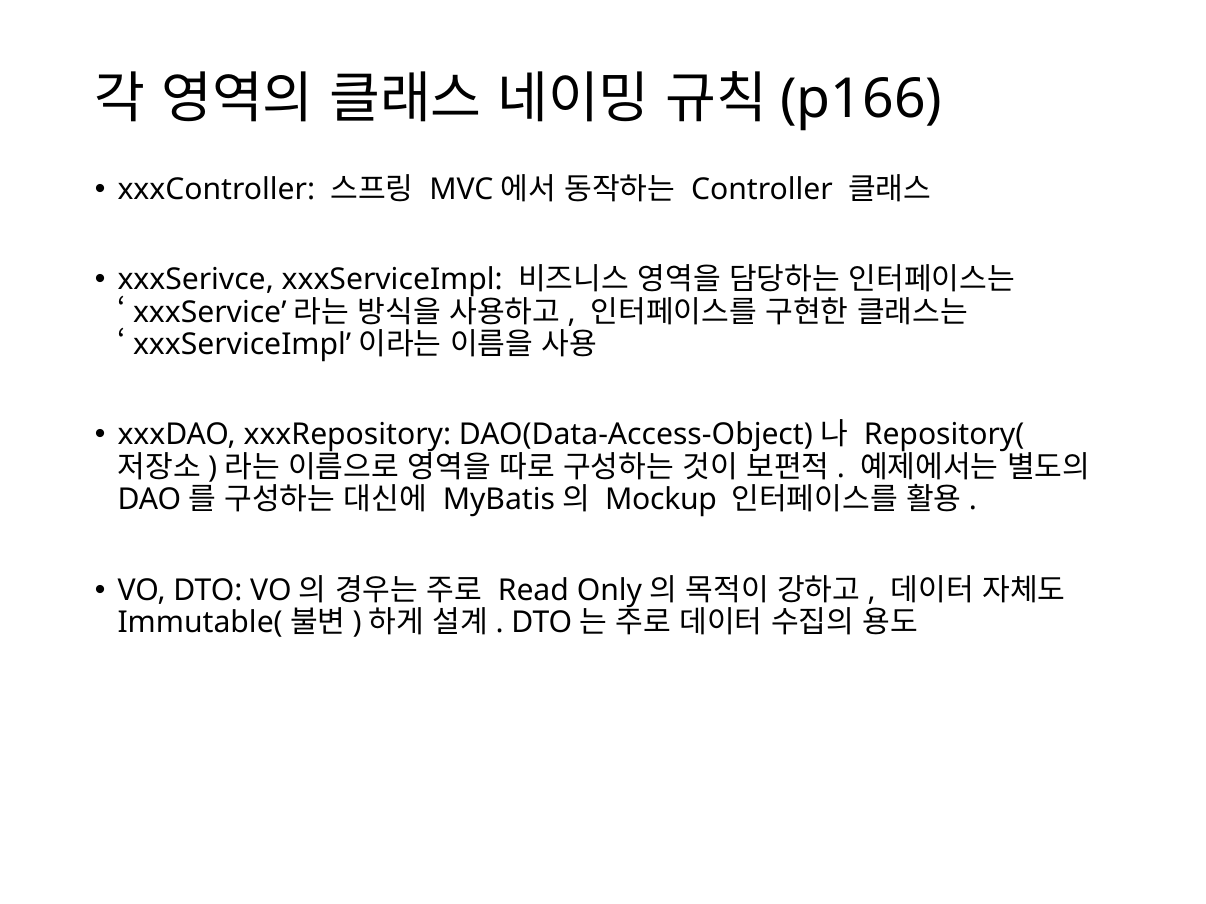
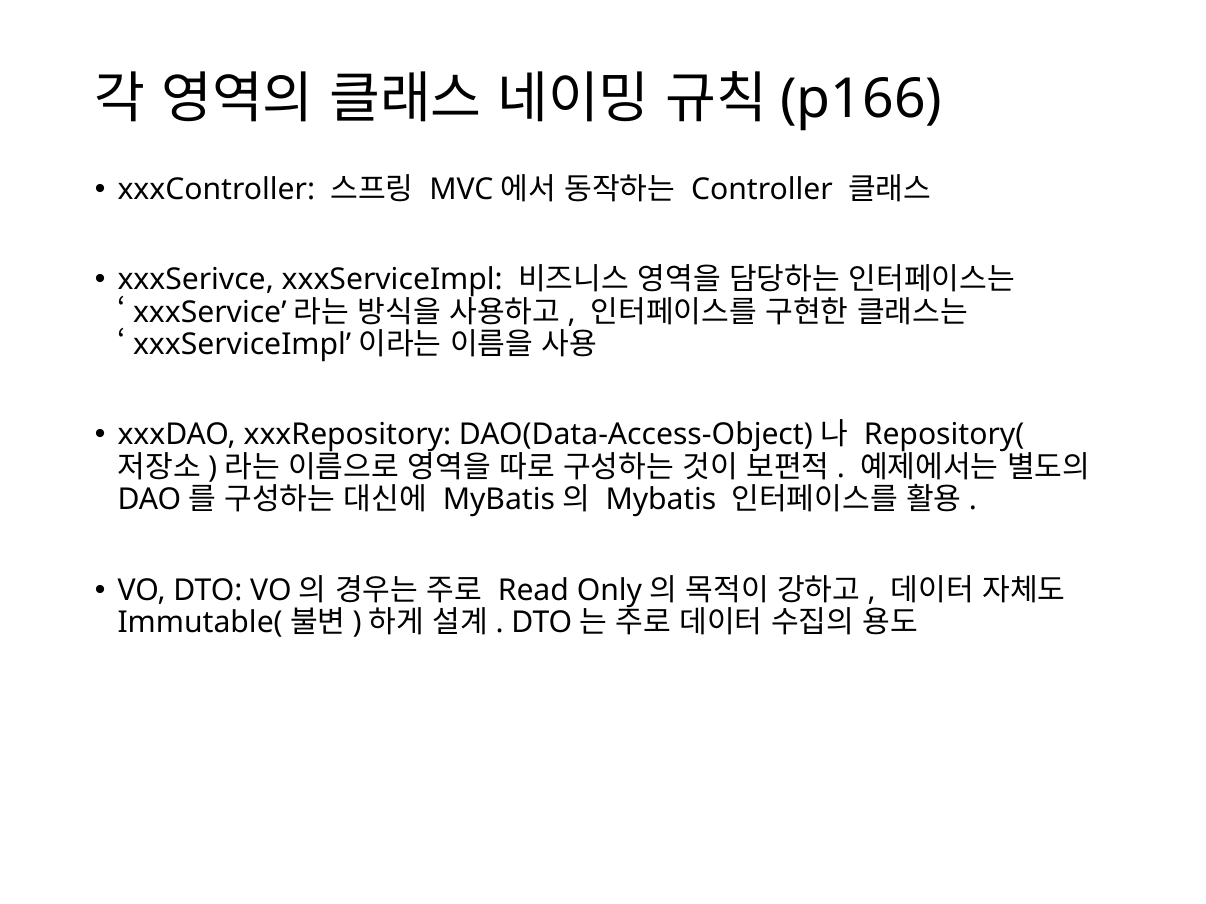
Mockup: Mockup -> Mybatis
